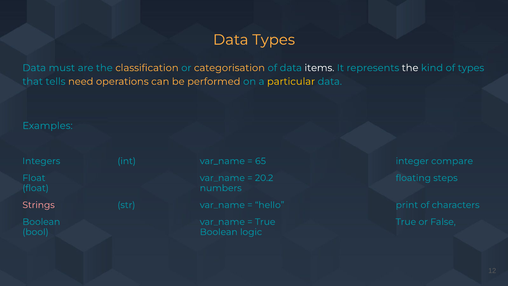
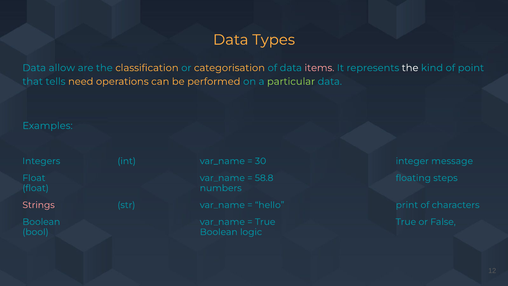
must: must -> allow
items colour: white -> pink
of types: types -> point
particular colour: yellow -> light green
65: 65 -> 30
compare: compare -> message
20.2: 20.2 -> 58.8
